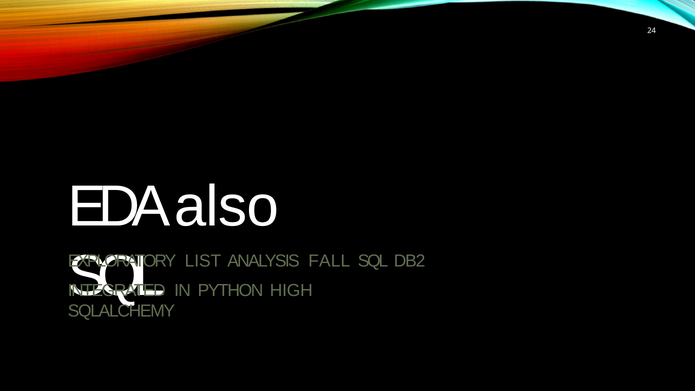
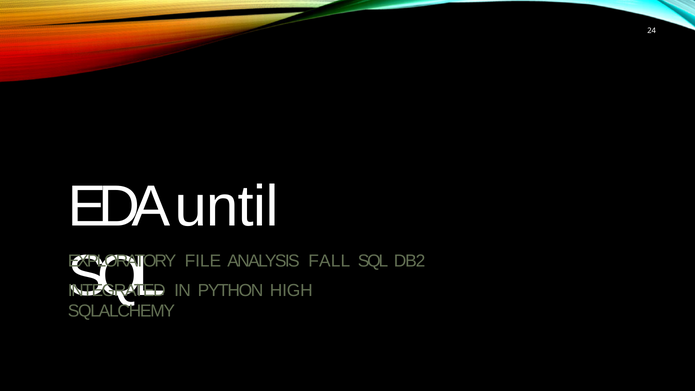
also: also -> until
LIST: LIST -> FILE
